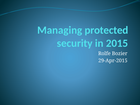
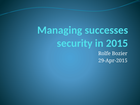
protected: protected -> successes
